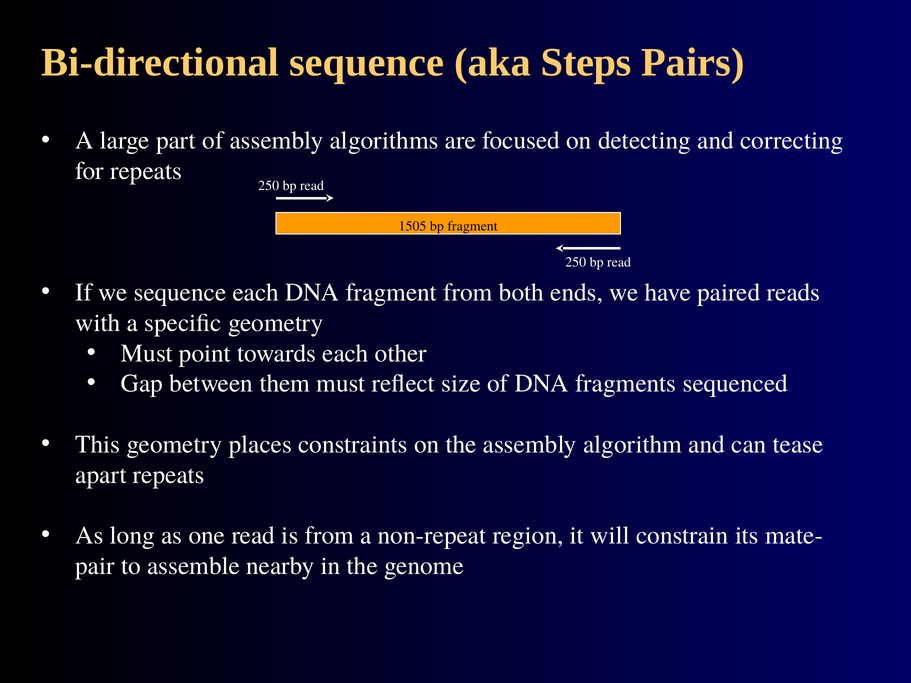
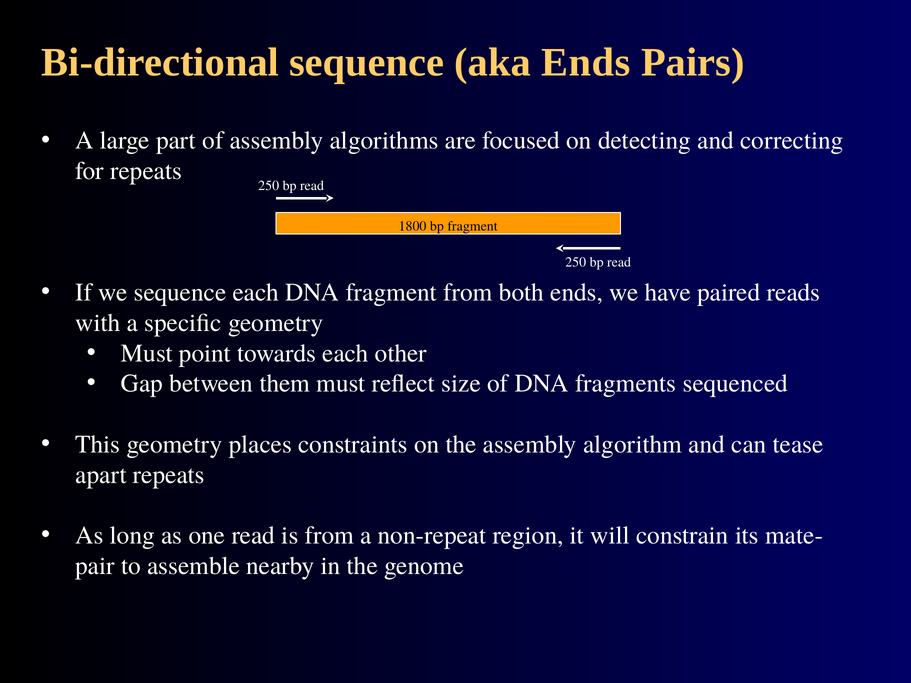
aka Steps: Steps -> Ends
1505: 1505 -> 1800
